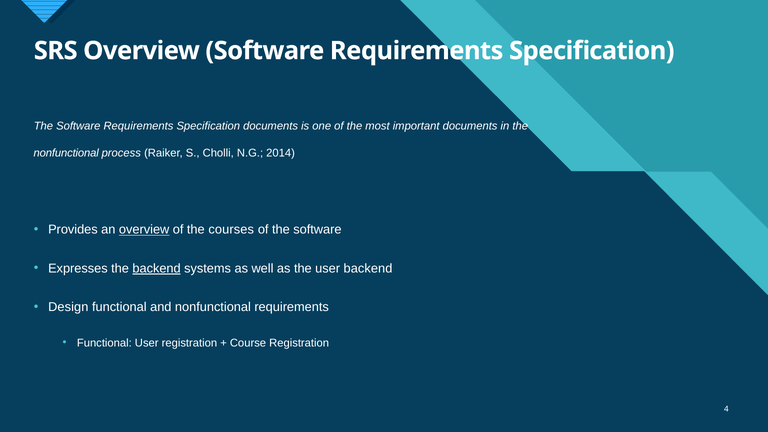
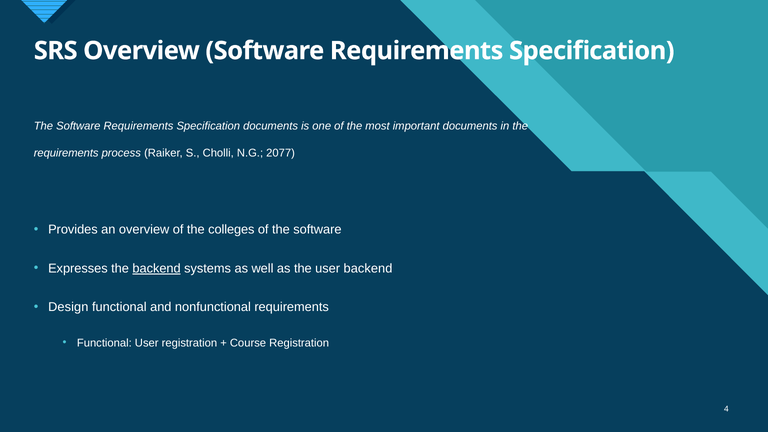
nonfunctional at (66, 153): nonfunctional -> requirements
2014: 2014 -> 2077
overview at (144, 230) underline: present -> none
courses: courses -> colleges
